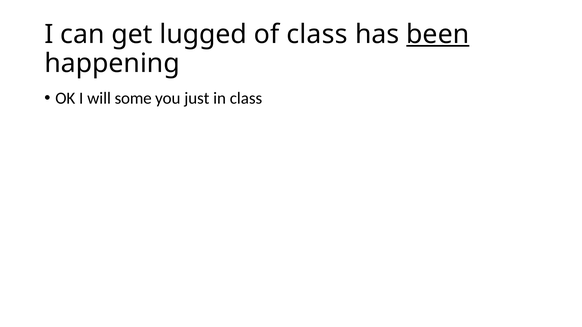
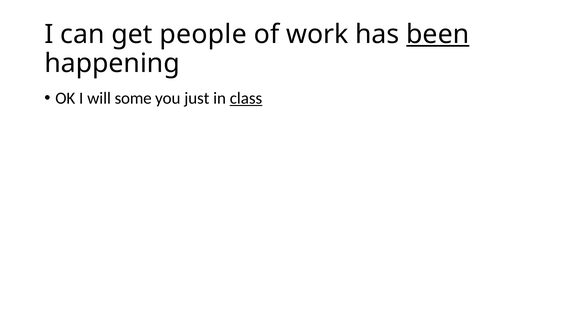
lugged: lugged -> people
of class: class -> work
class at (246, 98) underline: none -> present
